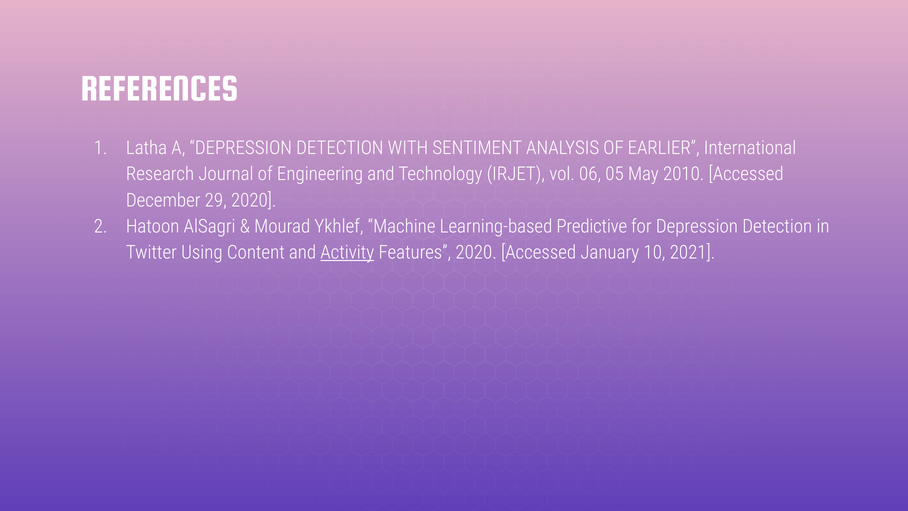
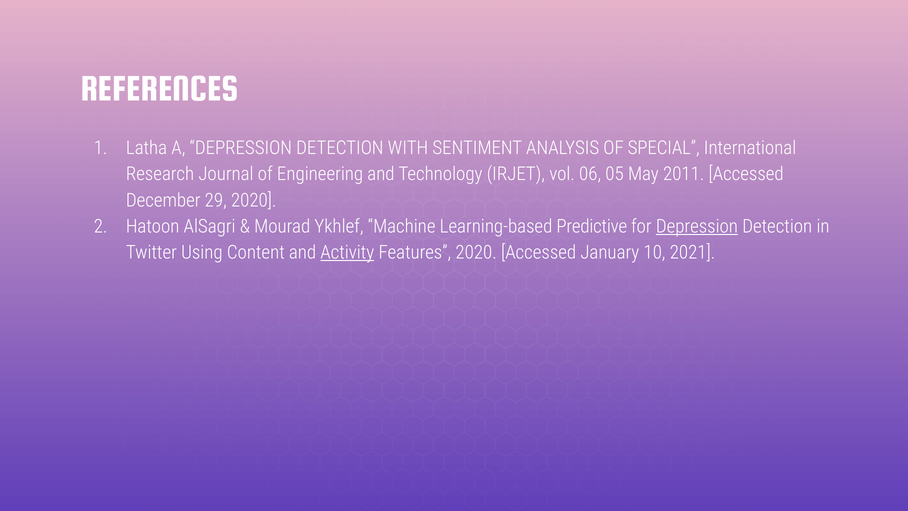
EARLIER: EARLIER -> SPECIAL
2010: 2010 -> 2011
Depression at (697, 226) underline: none -> present
